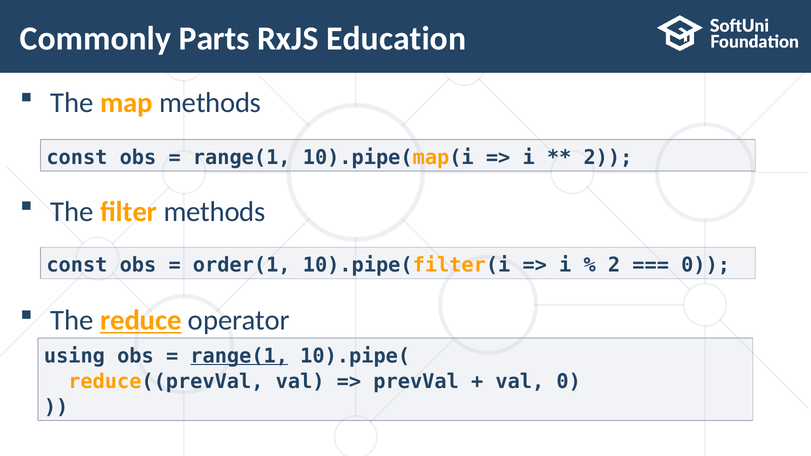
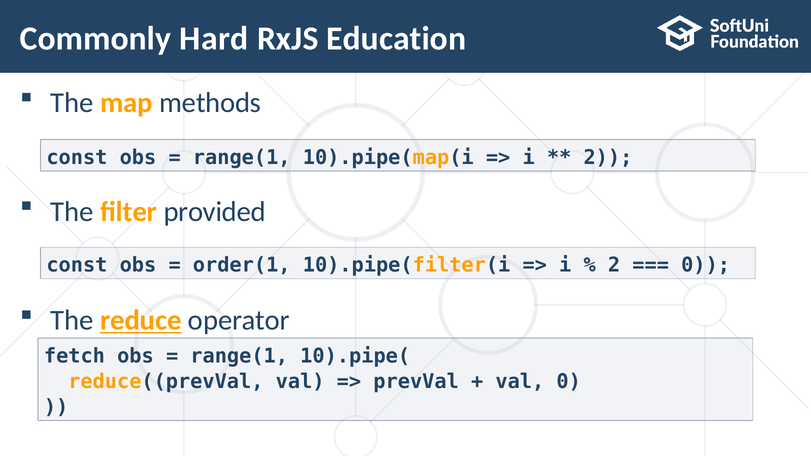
Parts: Parts -> Hard
filter methods: methods -> provided
using: using -> fetch
range(1 at (239, 356) underline: present -> none
